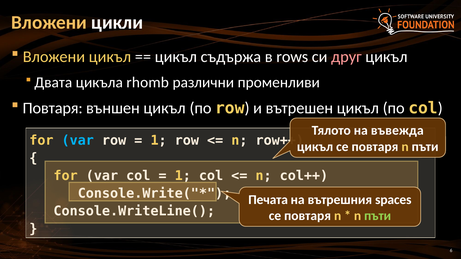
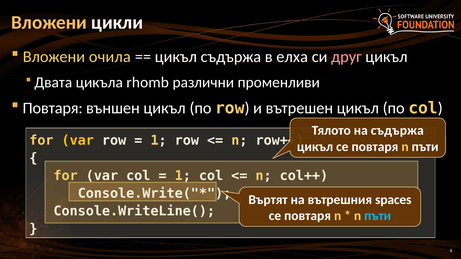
Вложени цикъл: цикъл -> очила
rows: rows -> елха
на въвежда: въвежда -> съдържа
var at (78, 140) colour: light blue -> yellow
Печата: Печата -> Въртят
пъти at (378, 216) colour: light green -> light blue
